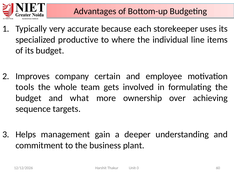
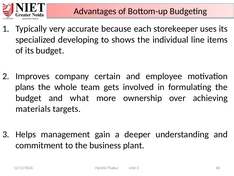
productive: productive -> developing
where: where -> shows
tools: tools -> plans
sequence: sequence -> materials
